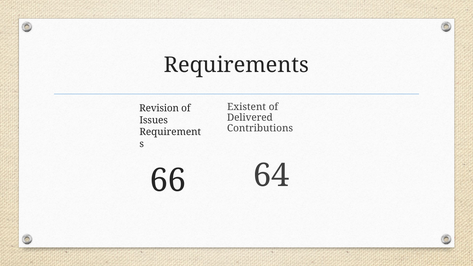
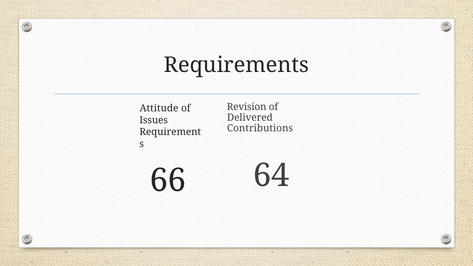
Existent: Existent -> Revision
Revision: Revision -> Attitude
